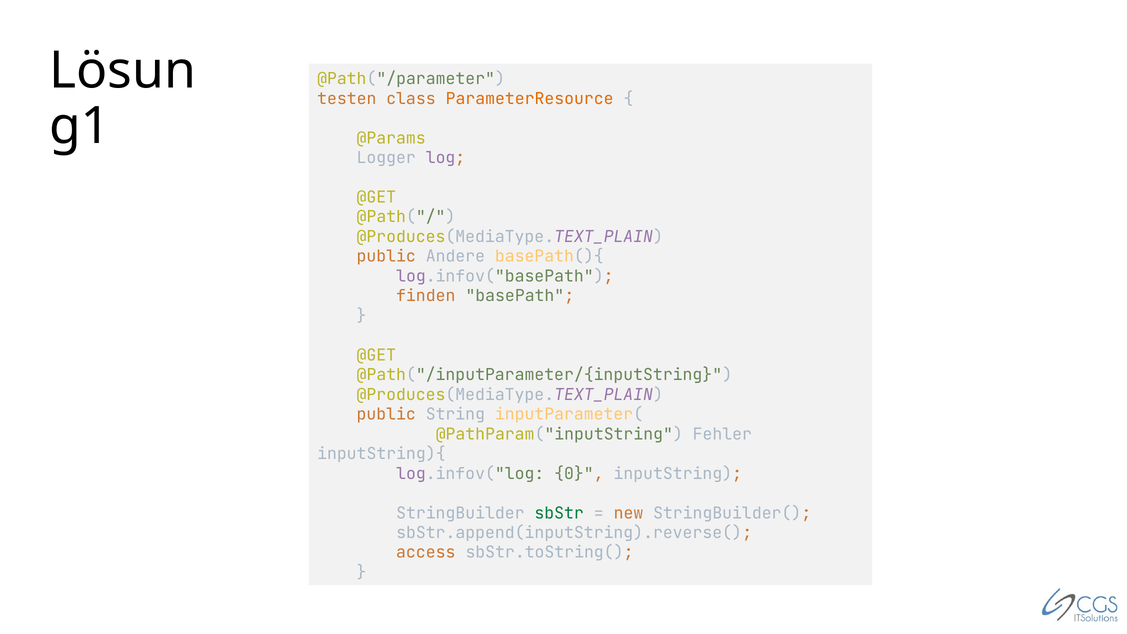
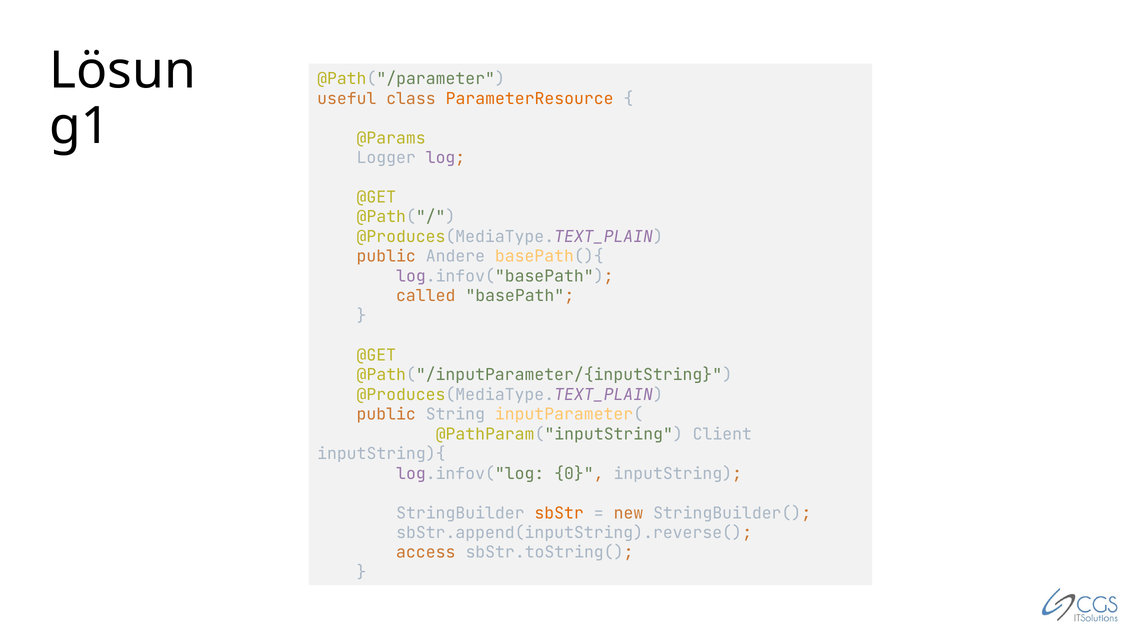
testen: testen -> useful
finden: finden -> called
Fehler: Fehler -> Client
sbStr colour: green -> orange
